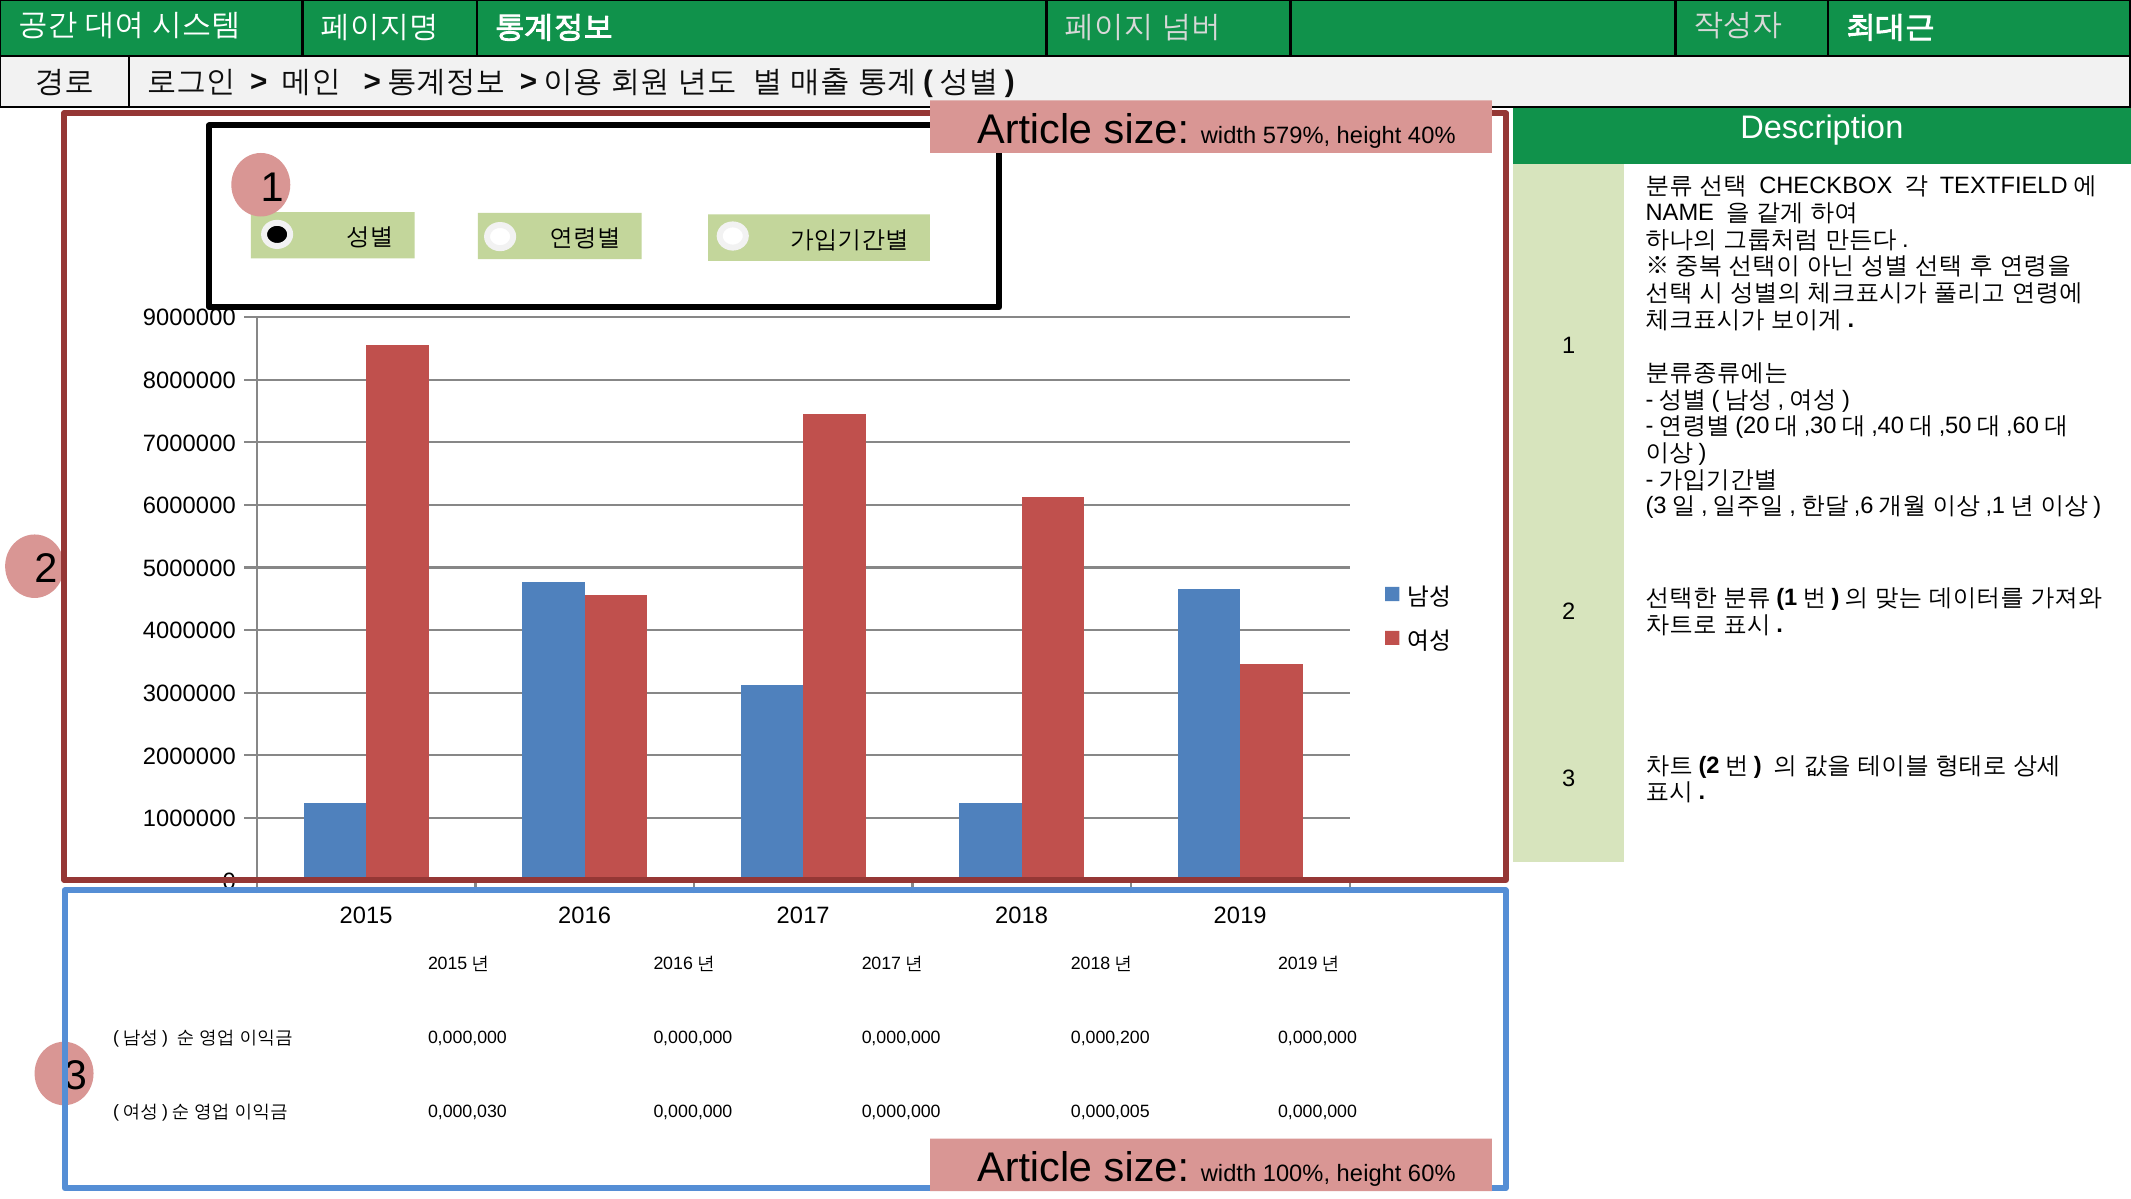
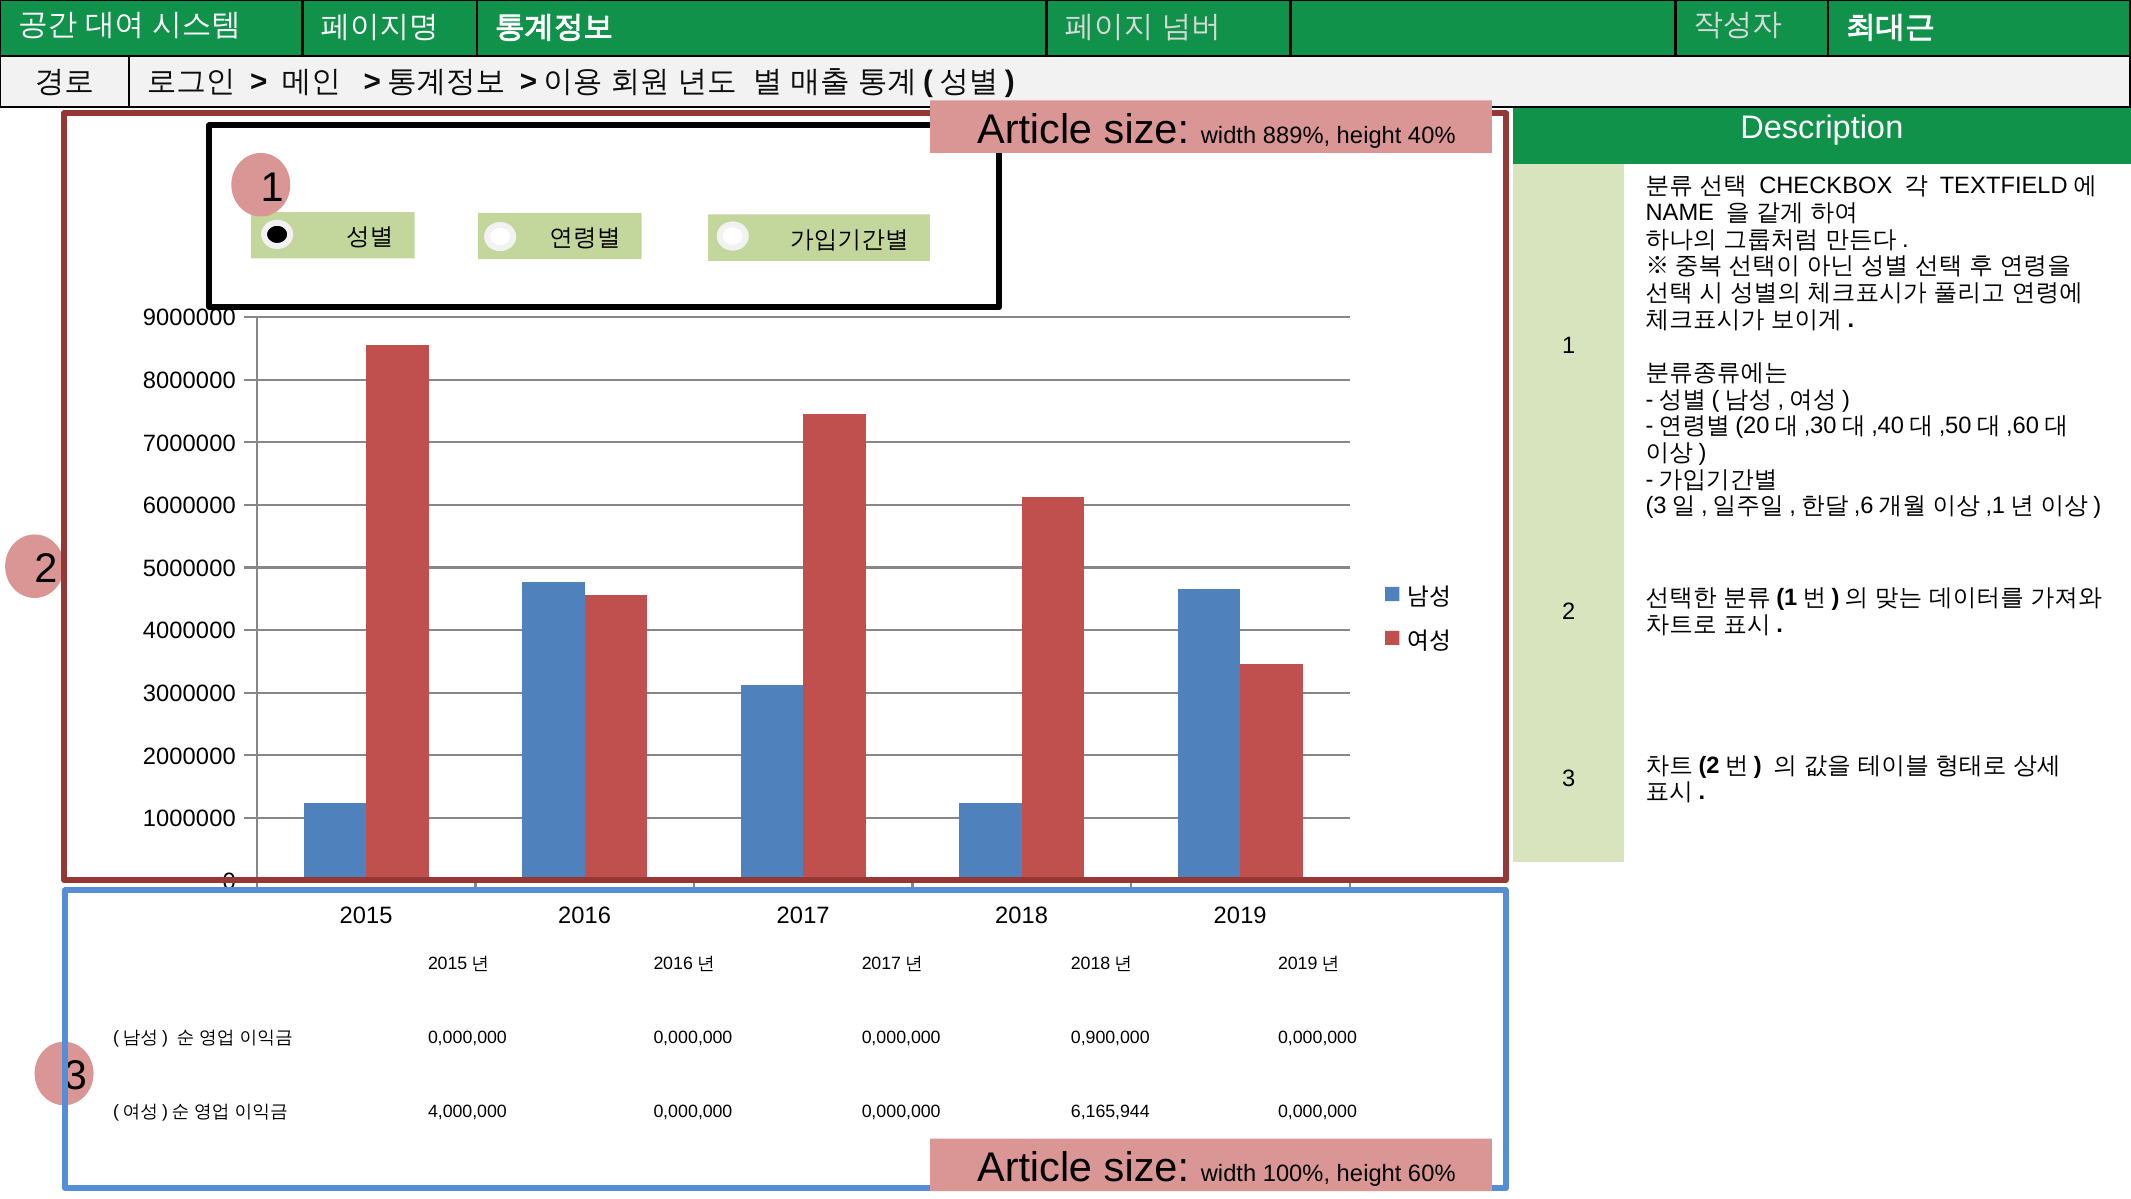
579%: 579% -> 889%
0,000,200: 0,000,200 -> 0,900,000
0,000,030: 0,000,030 -> 4,000,000
0,000,005: 0,000,005 -> 6,165,944
